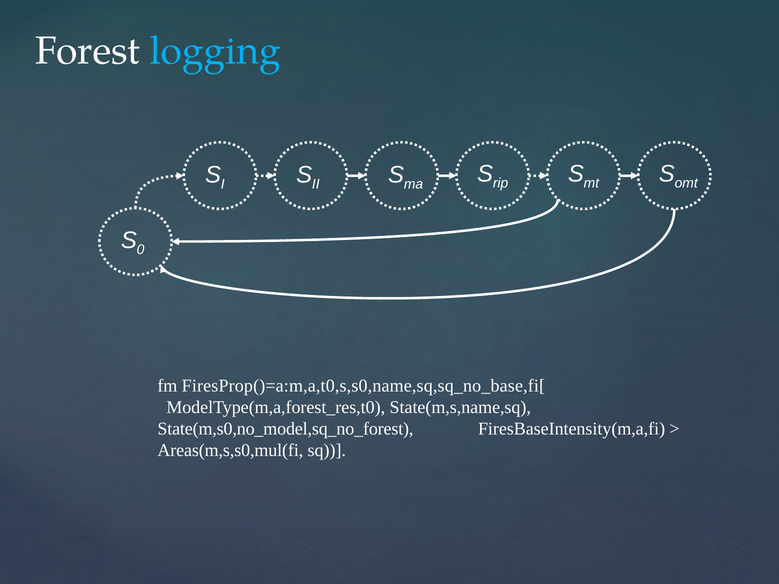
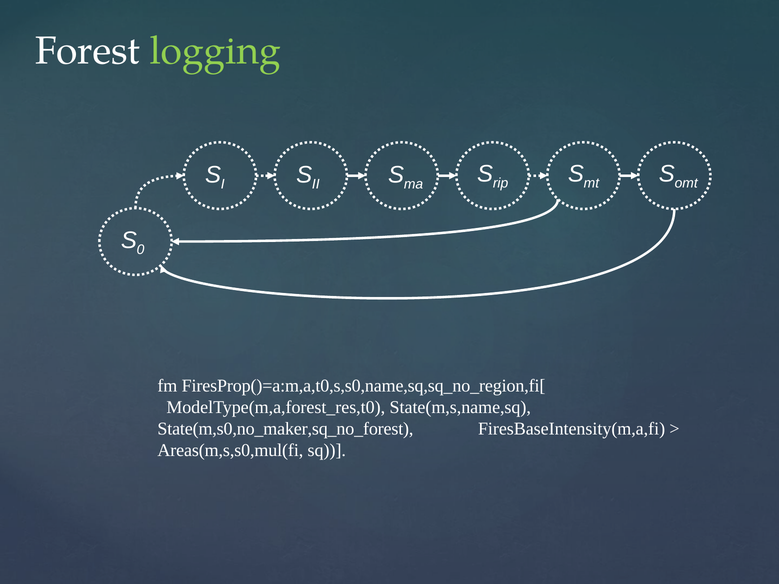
logging colour: light blue -> light green
FiresProp()=a:m,a,t0,s,s0,name,sq,sq_no_base,fi[: FiresProp()=a:m,a,t0,s,s0,name,sq,sq_no_base,fi[ -> FiresProp()=a:m,a,t0,s,s0,name,sq,sq_no_region,fi[
State(m,s0,no_model,sq_no_forest: State(m,s0,no_model,sq_no_forest -> State(m,s0,no_maker,sq_no_forest
